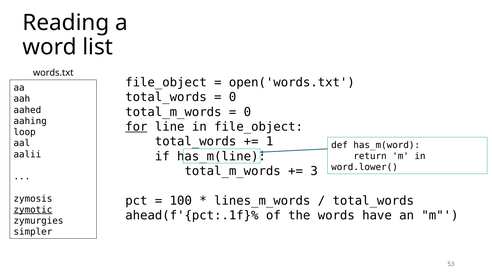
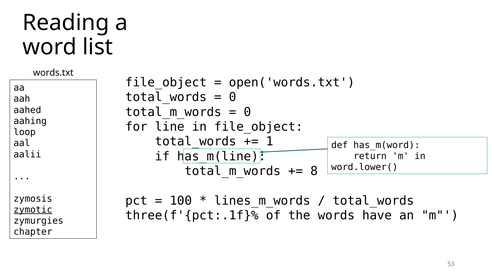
for underline: present -> none
3: 3 -> 8
ahead(f'{pct:.1f}%: ahead(f'{pct:.1f}% -> three(f'{pct:.1f}%
simpler: simpler -> chapter
